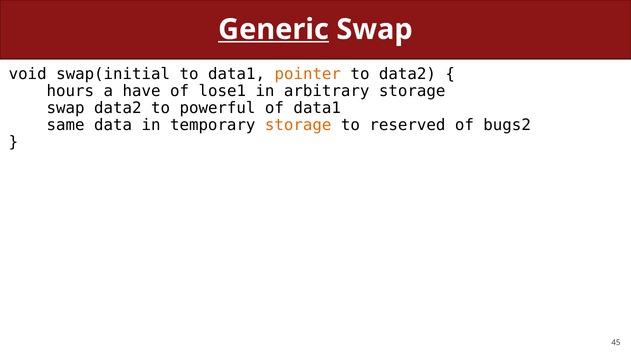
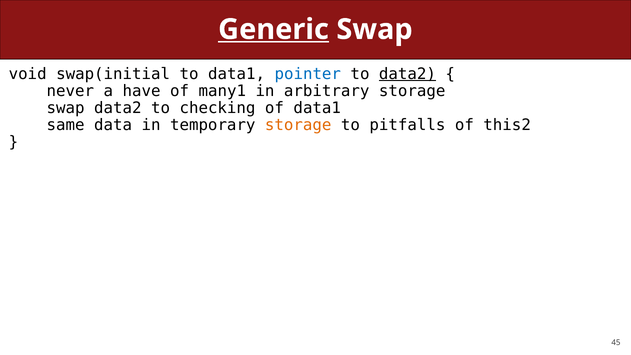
pointer colour: orange -> blue
data2 at (407, 74) underline: none -> present
hours: hours -> never
lose1: lose1 -> many1
powerful: powerful -> checking
reserved: reserved -> pitfalls
bugs2: bugs2 -> this2
